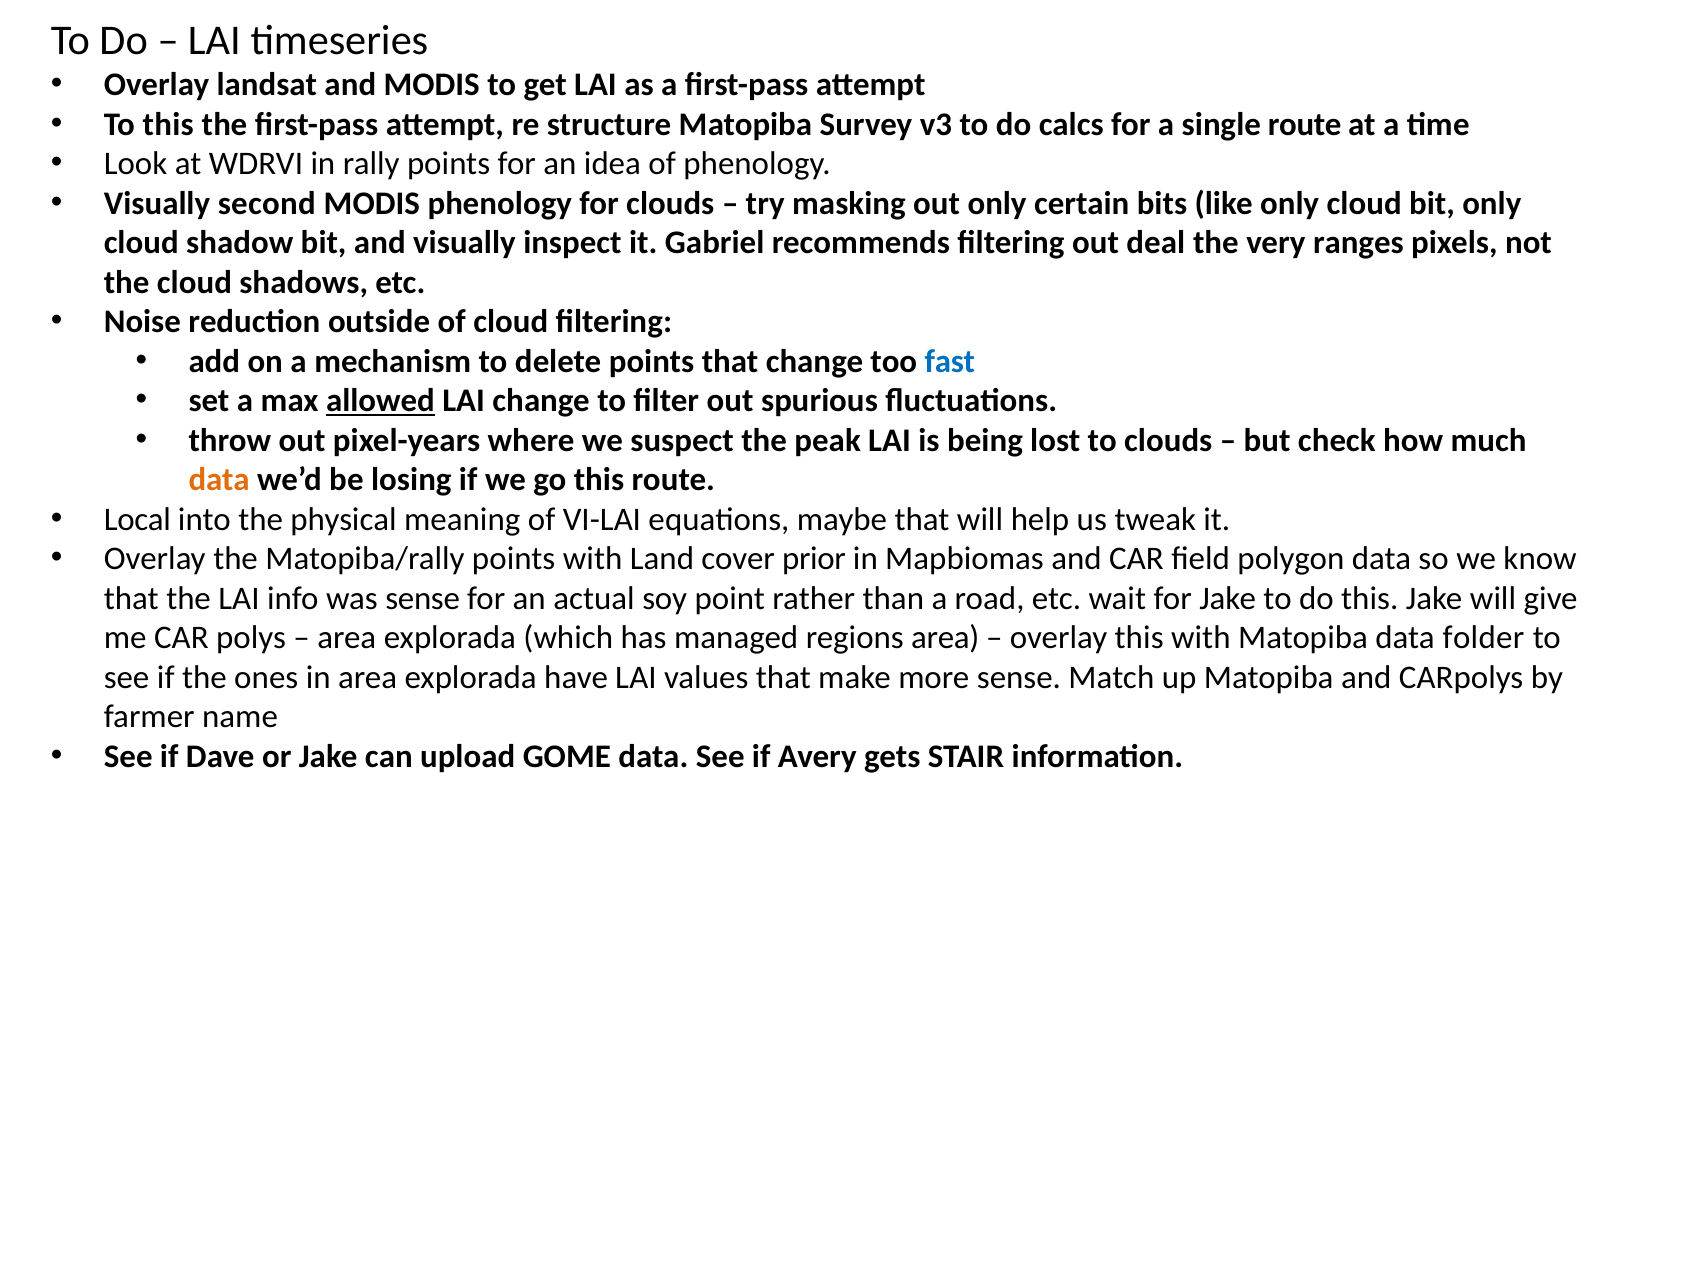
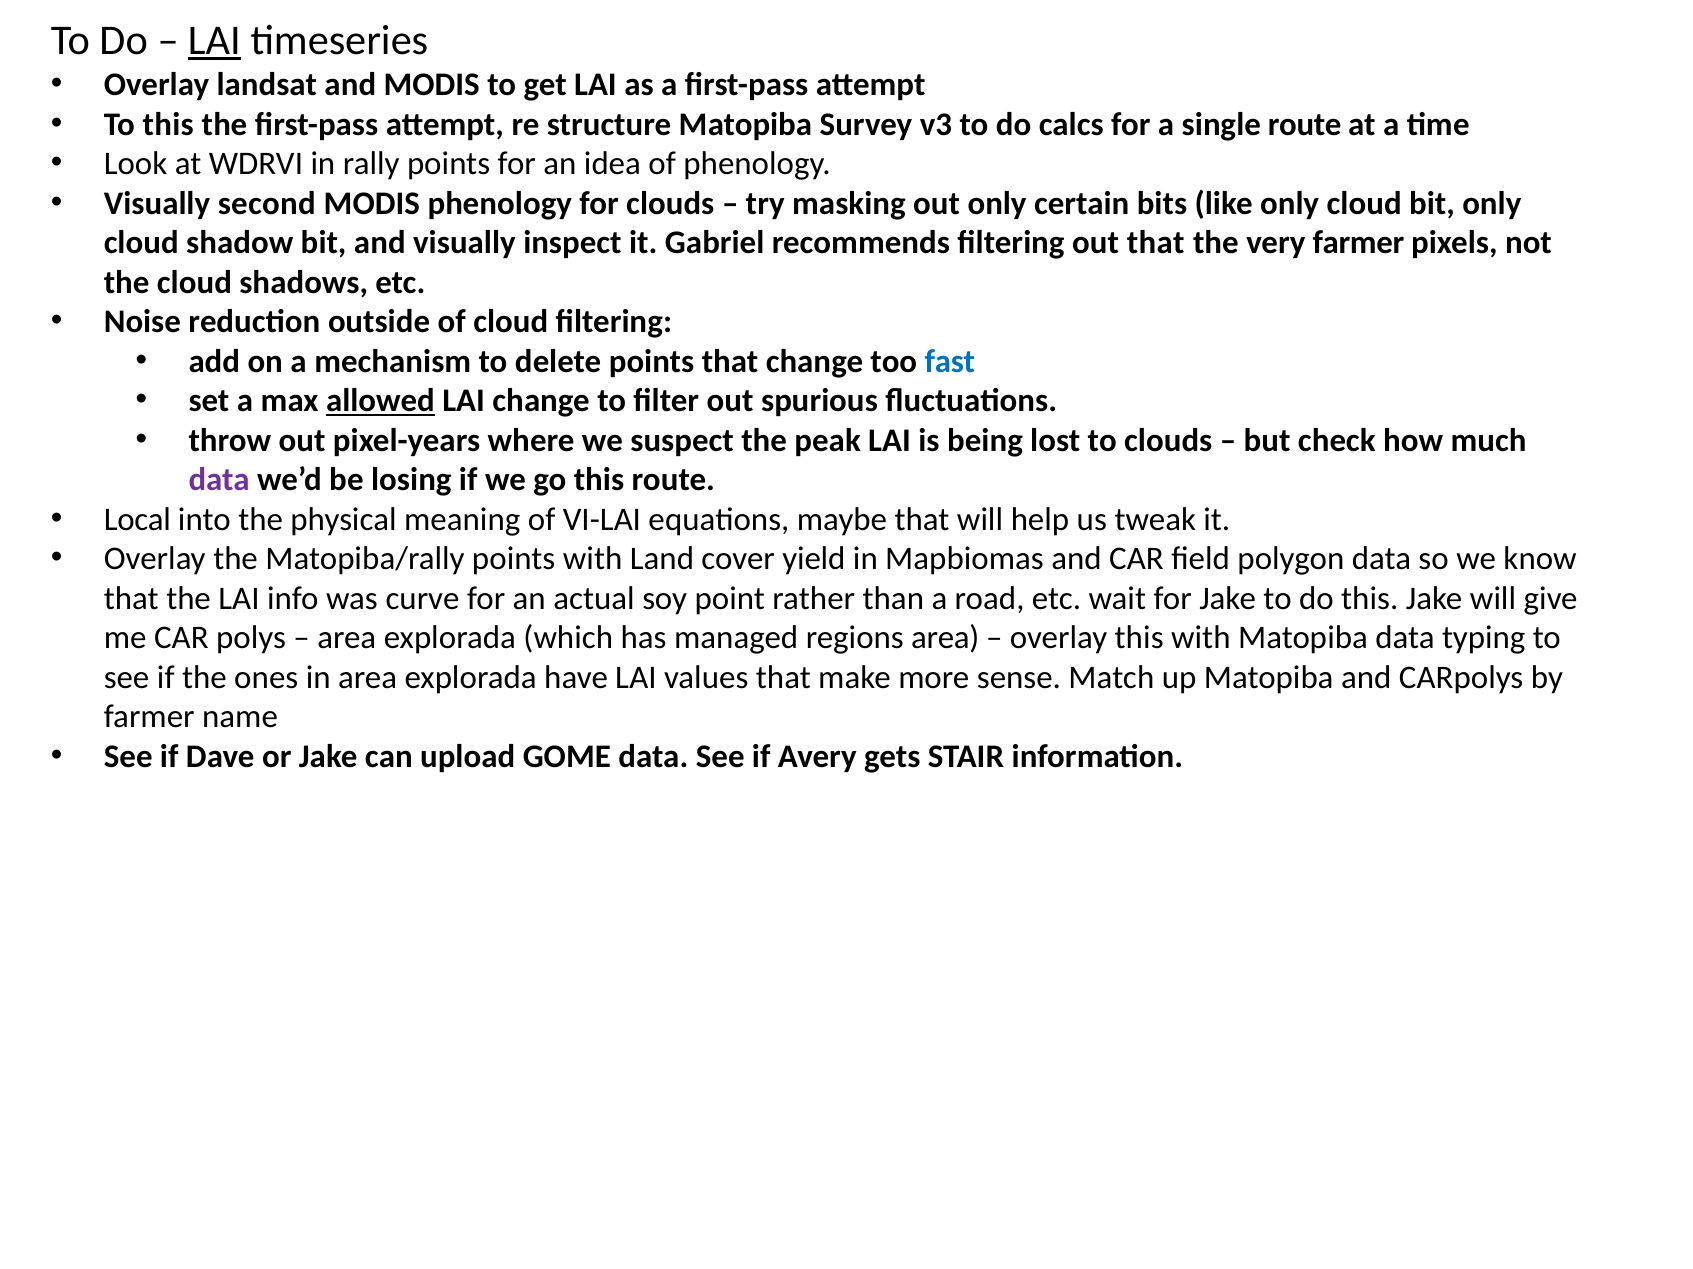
LAI at (214, 40) underline: none -> present
out deal: deal -> that
very ranges: ranges -> farmer
data at (219, 480) colour: orange -> purple
prior: prior -> yield
was sense: sense -> curve
folder: folder -> typing
